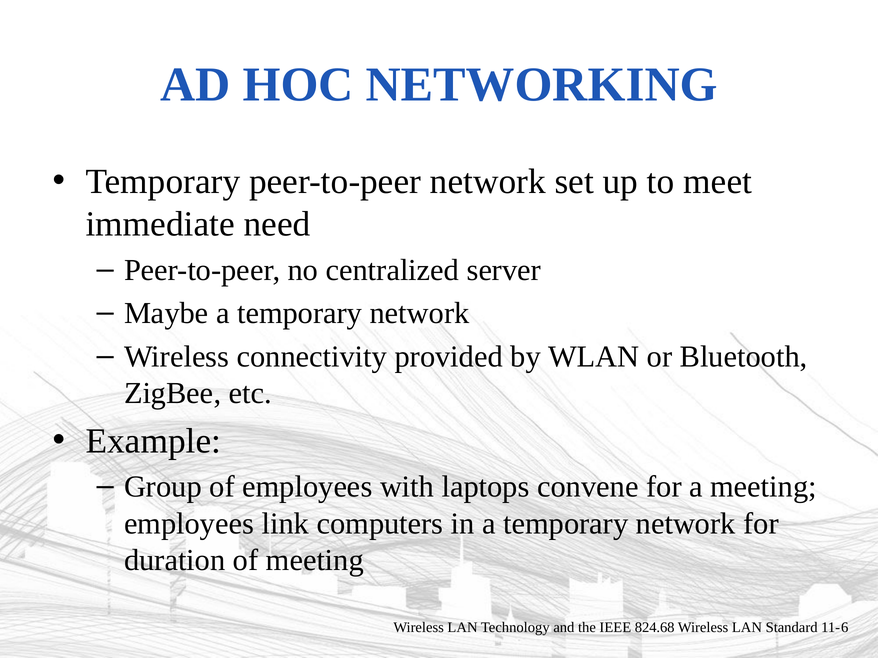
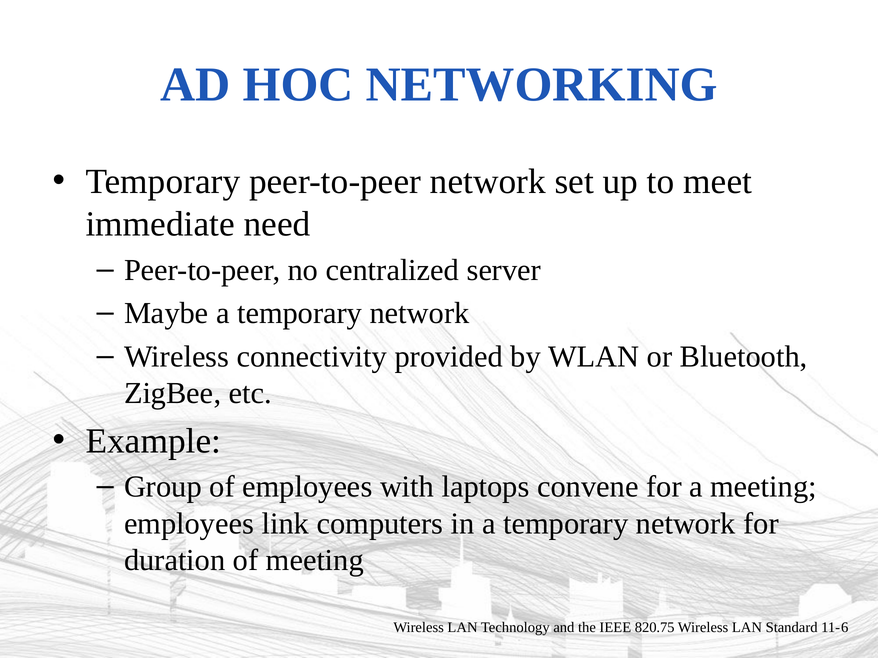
824.68: 824.68 -> 820.75
